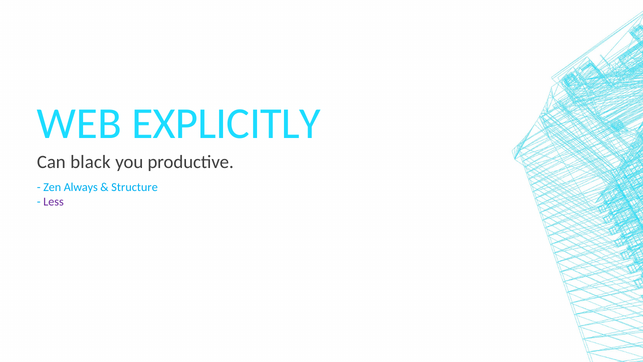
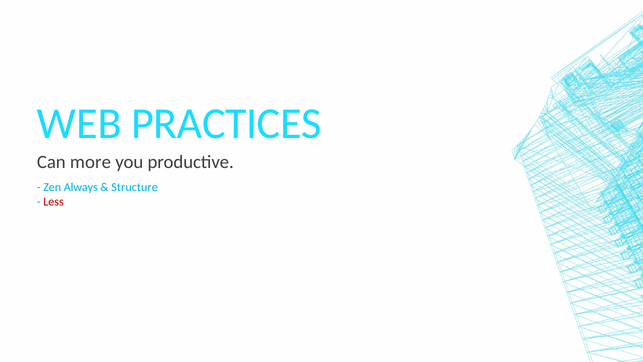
EXPLICITLY: EXPLICITLY -> PRACTICES
black: black -> more
Less colour: purple -> red
